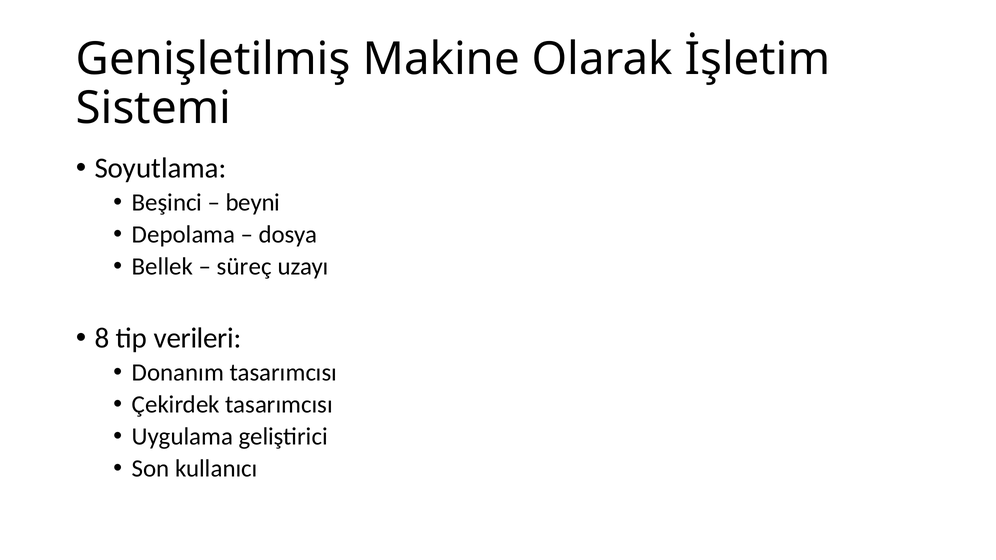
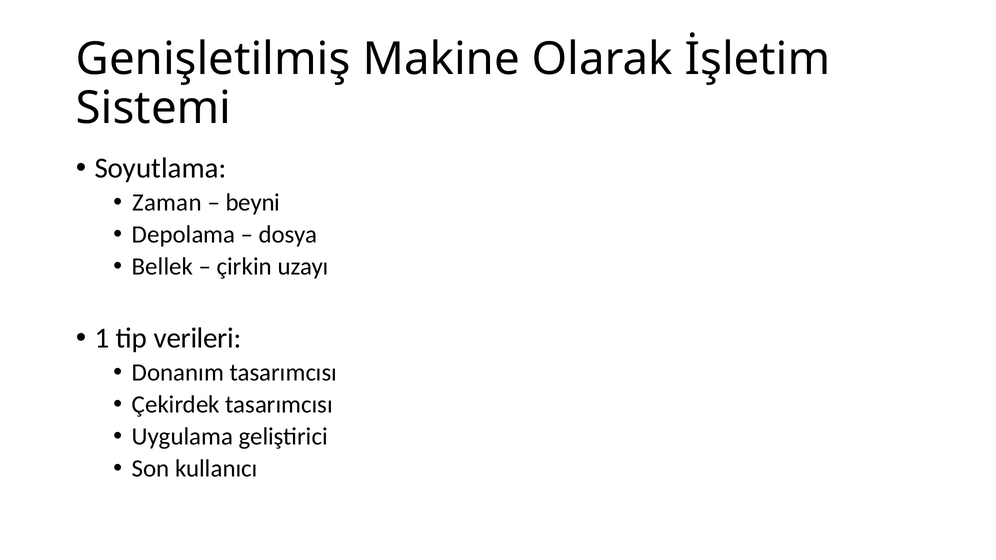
Beşinci: Beşinci -> Zaman
süreç: süreç -> çirkin
8: 8 -> 1
